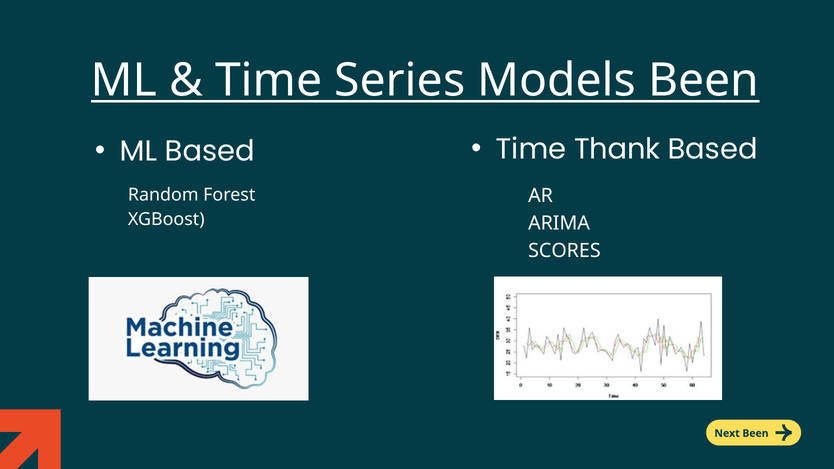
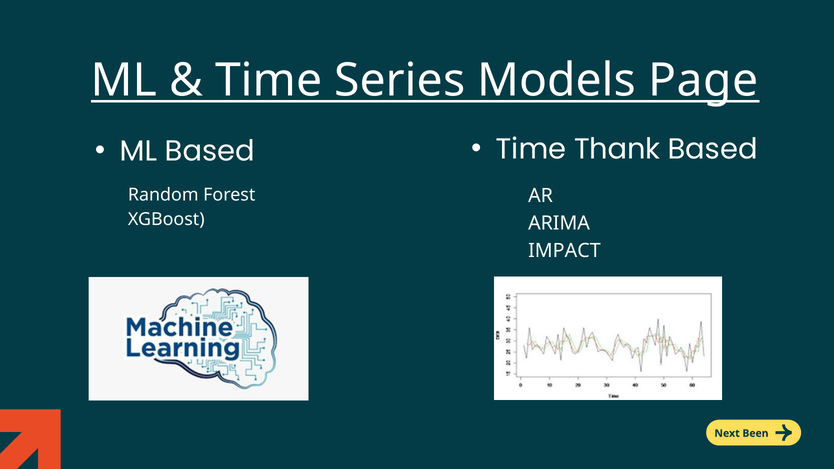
Models Been: Been -> Page
SCORES: SCORES -> IMPACT
